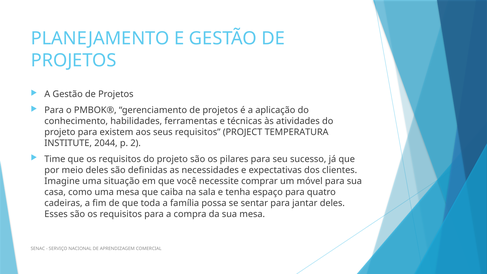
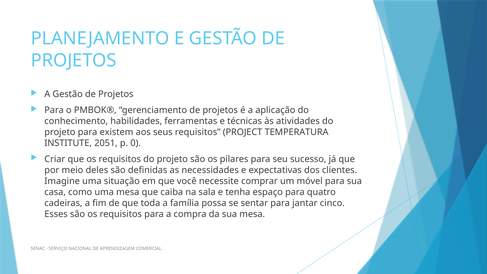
2044: 2044 -> 2051
2: 2 -> 0
Time: Time -> Criar
jantar deles: deles -> cinco
